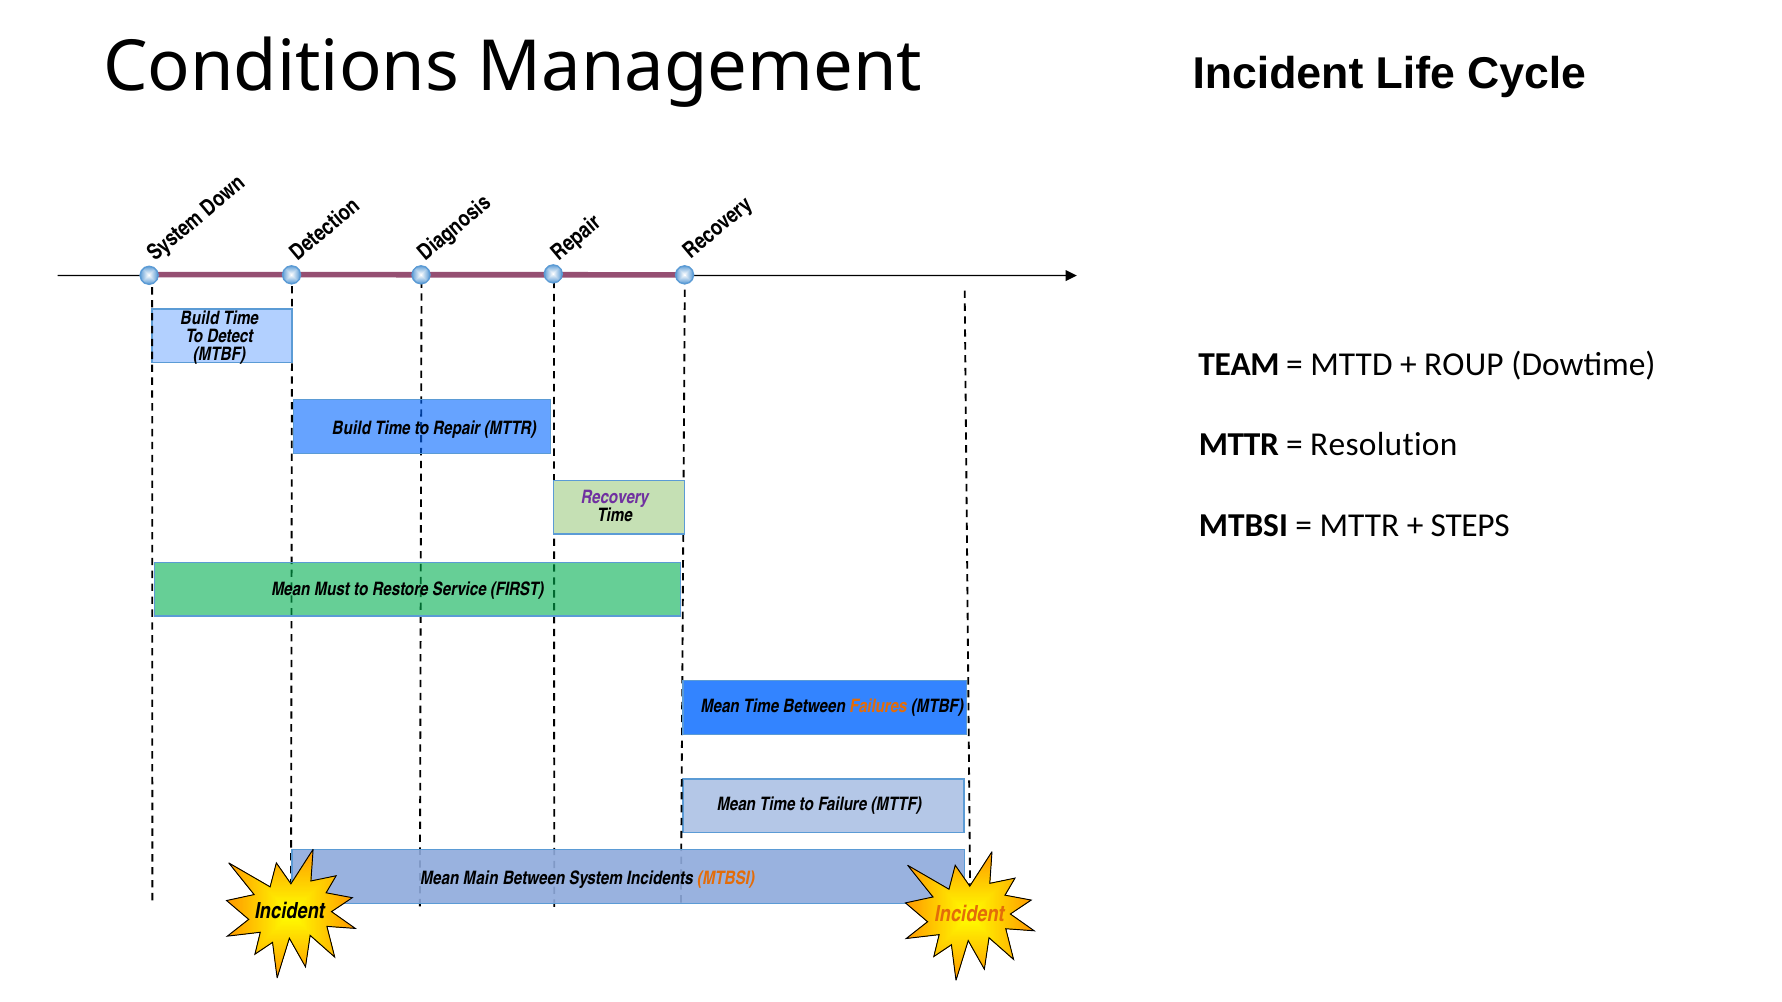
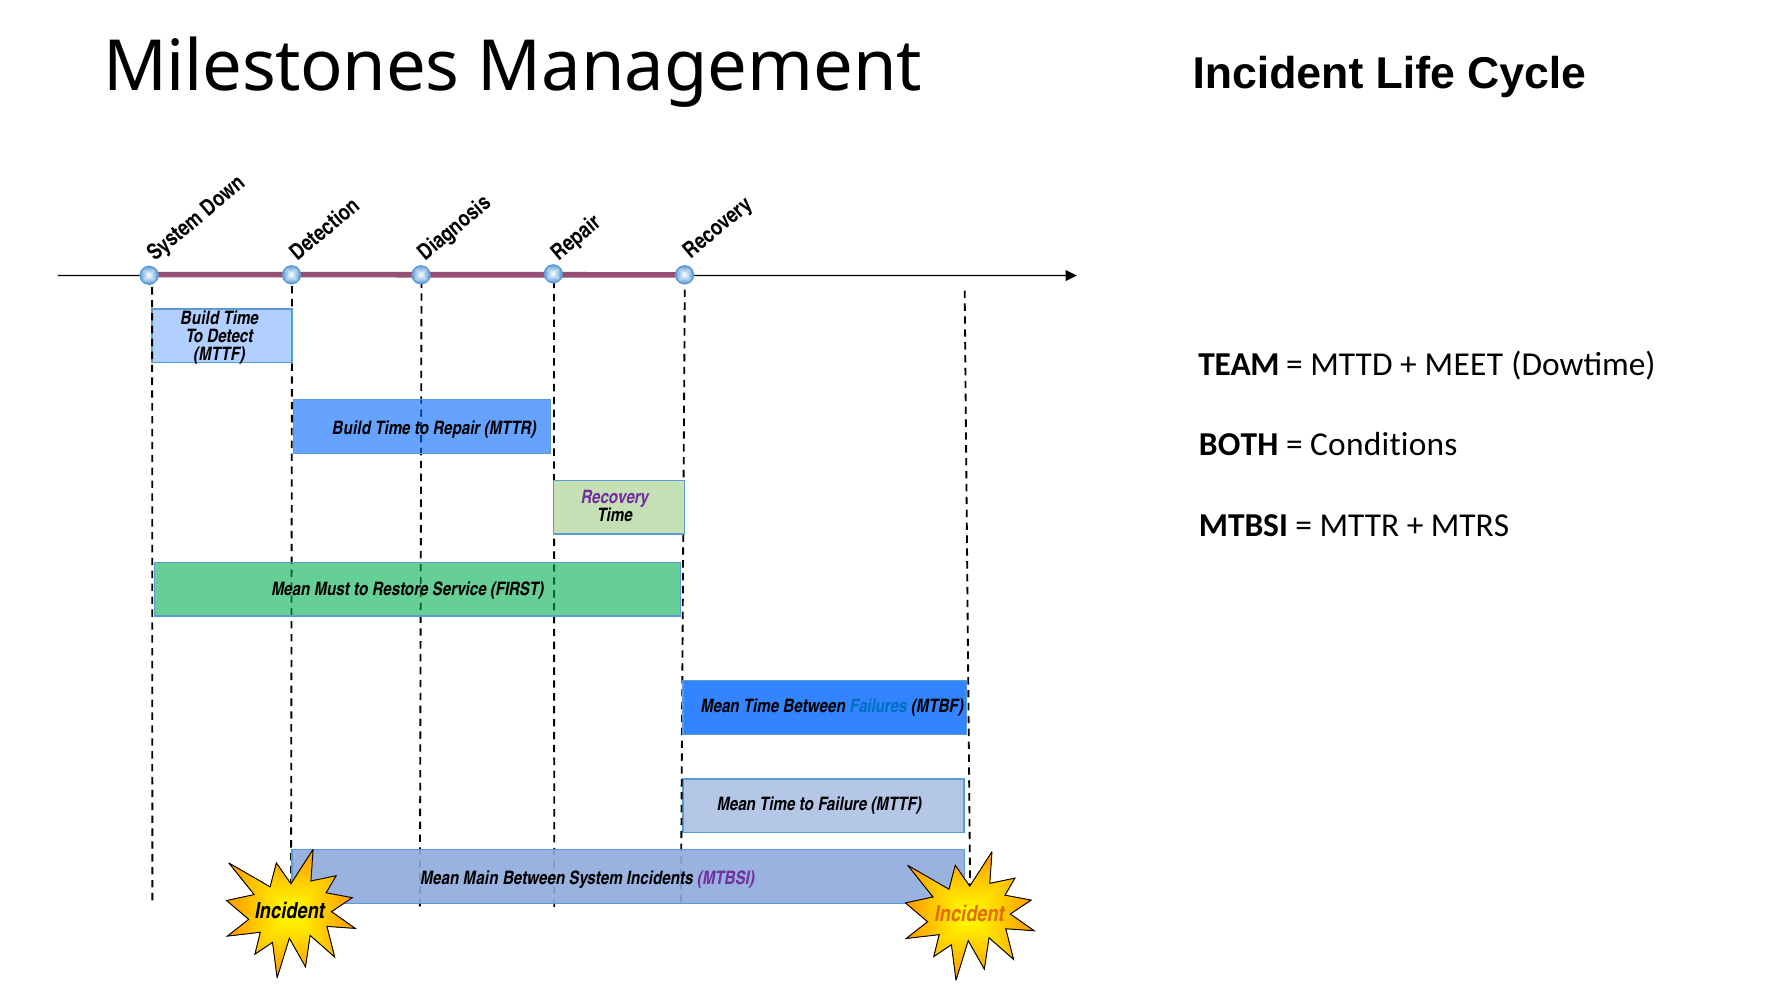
Conditions: Conditions -> Milestones
MTBF at (220, 354): MTBF -> MTTF
ROUP: ROUP -> MEET
MTTR at (1239, 445): MTTR -> BOTH
Resolution: Resolution -> Conditions
STEPS: STEPS -> MTRS
Failures colour: orange -> blue
MTBSI at (726, 878) colour: orange -> purple
